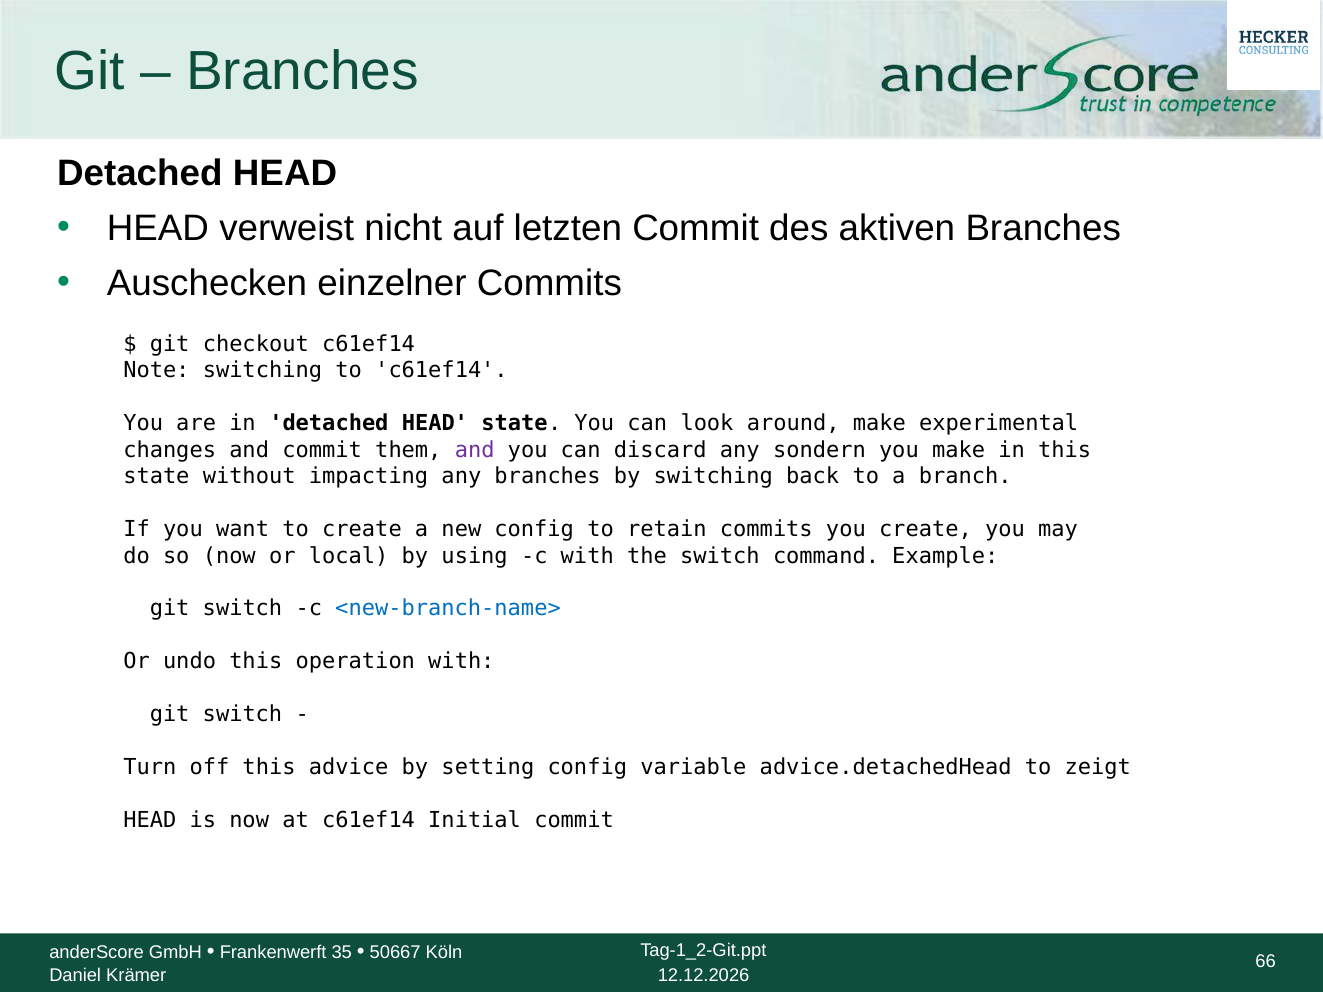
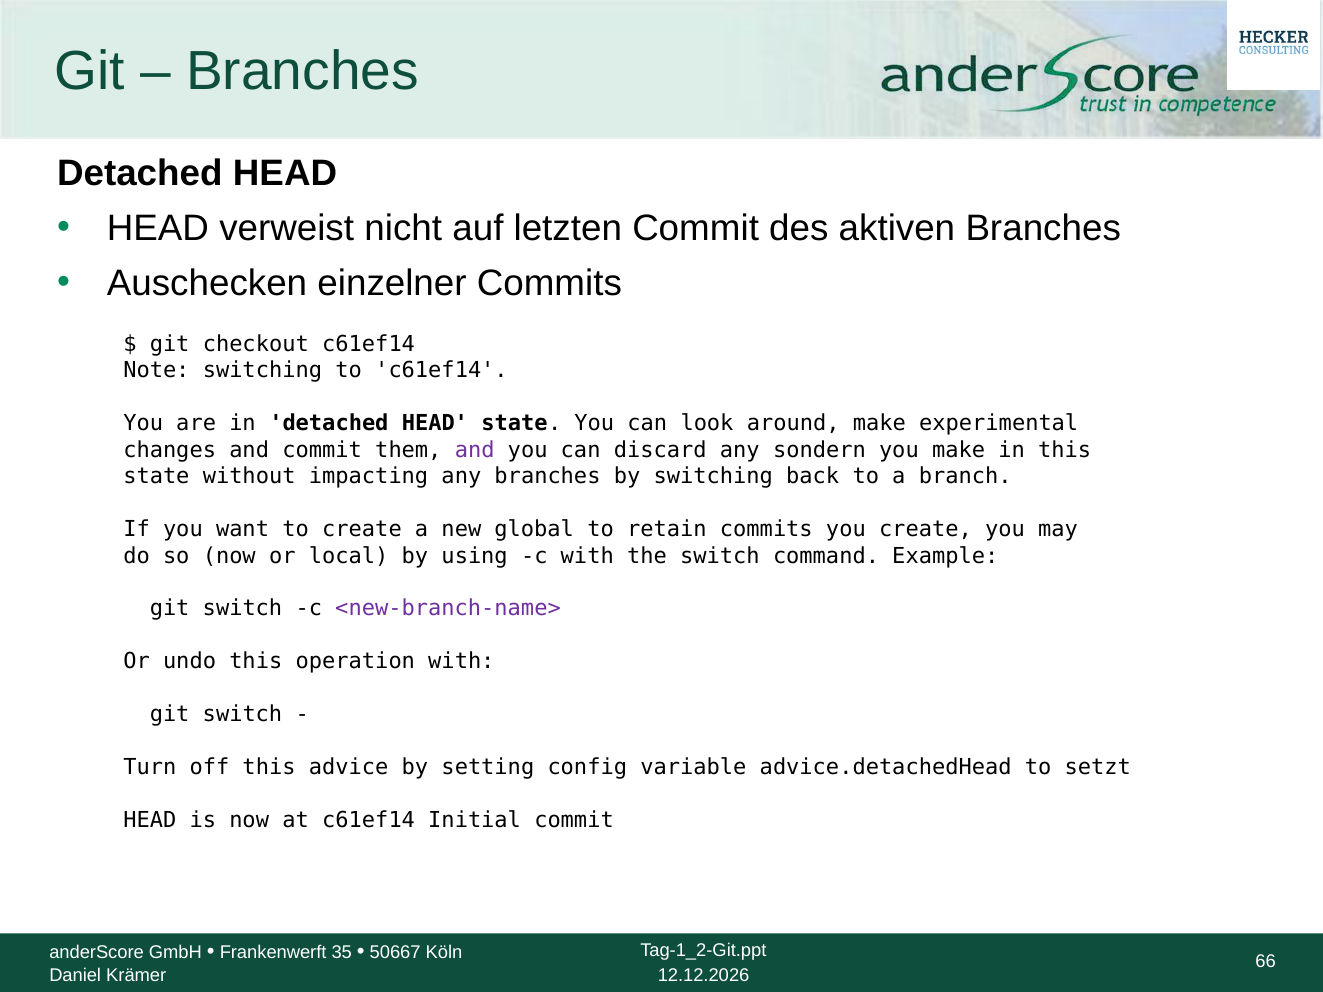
new config: config -> global
<new-branch-name> colour: blue -> purple
zeigt: zeigt -> setzt
